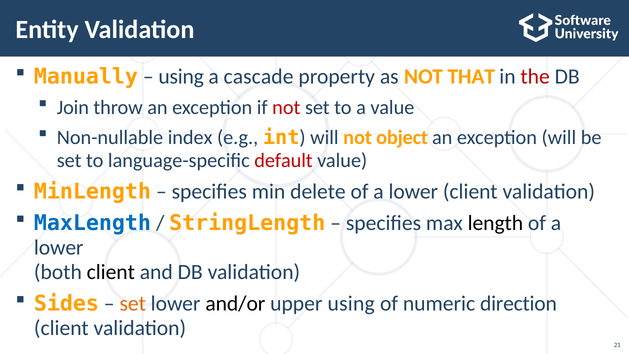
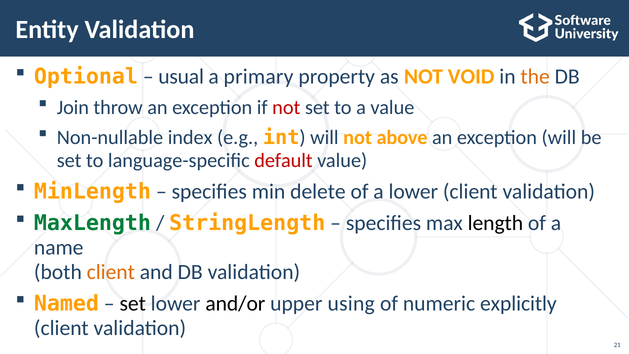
Manually: Manually -> Optional
using at (181, 77): using -> usual
cascade: cascade -> primary
THAT: THAT -> VOID
the colour: red -> orange
object: object -> above
MaxLength colour: blue -> green
lower at (59, 247): lower -> name
client at (111, 272) colour: black -> orange
Sides: Sides -> Named
set at (133, 304) colour: orange -> black
direction: direction -> explicitly
